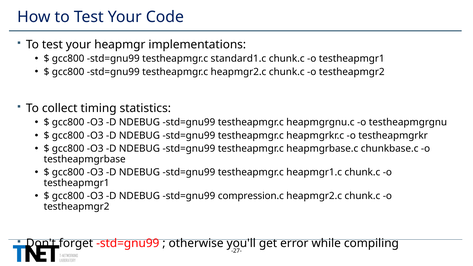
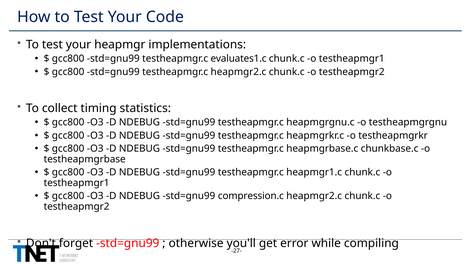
standard1.c: standard1.c -> evaluates1.c
